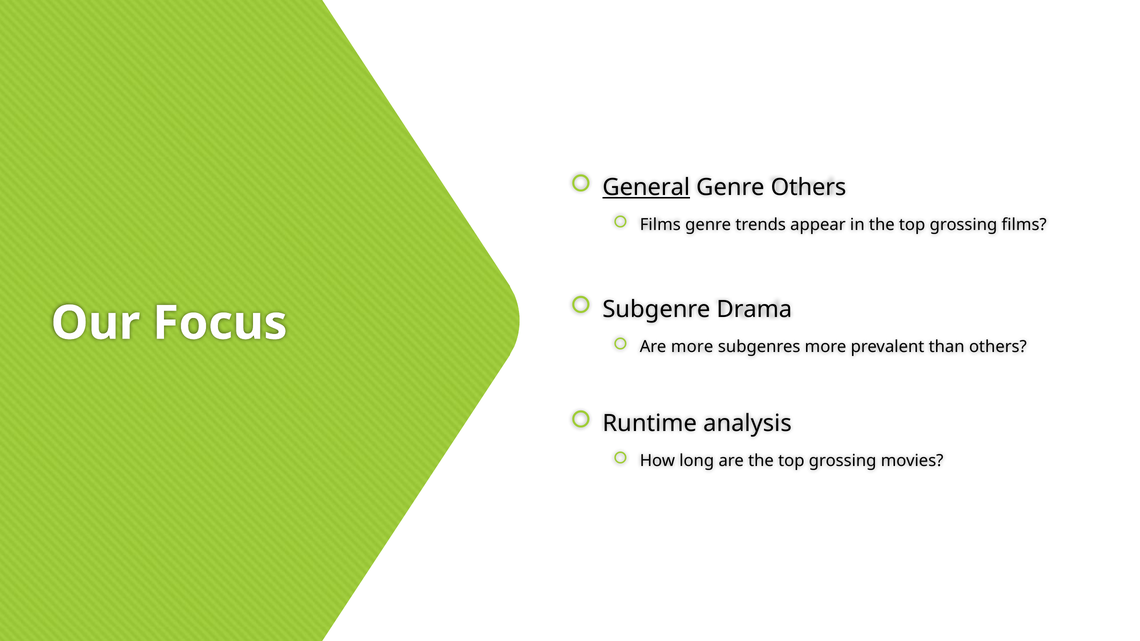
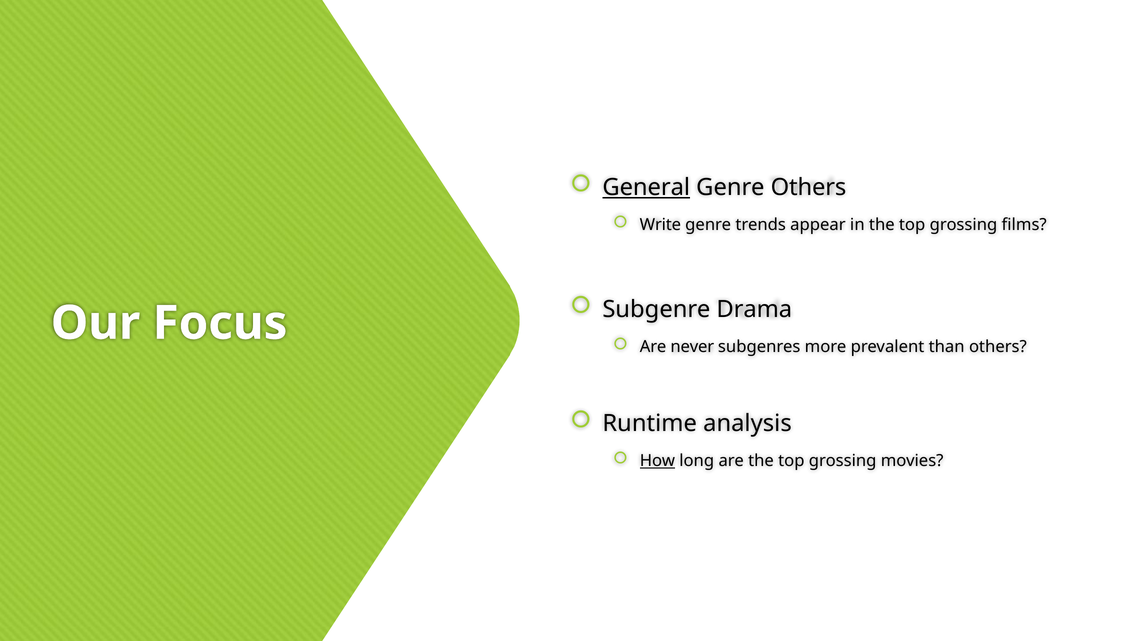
Films at (660, 225): Films -> Write
Are more: more -> never
How underline: none -> present
